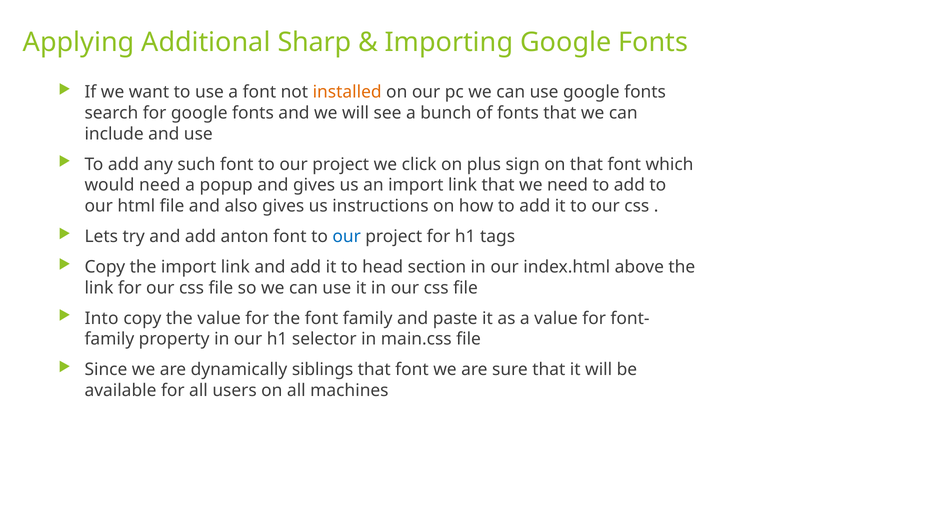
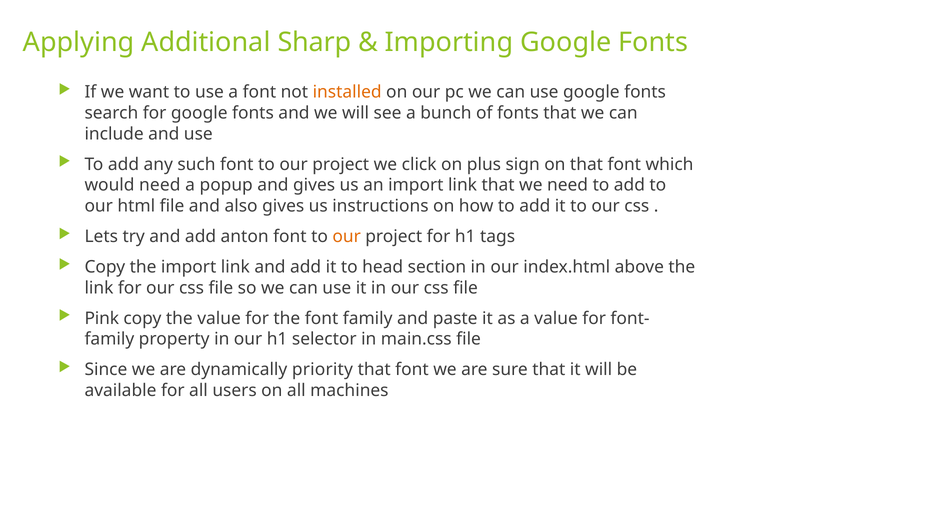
our at (347, 237) colour: blue -> orange
Into: Into -> Pink
siblings: siblings -> priority
